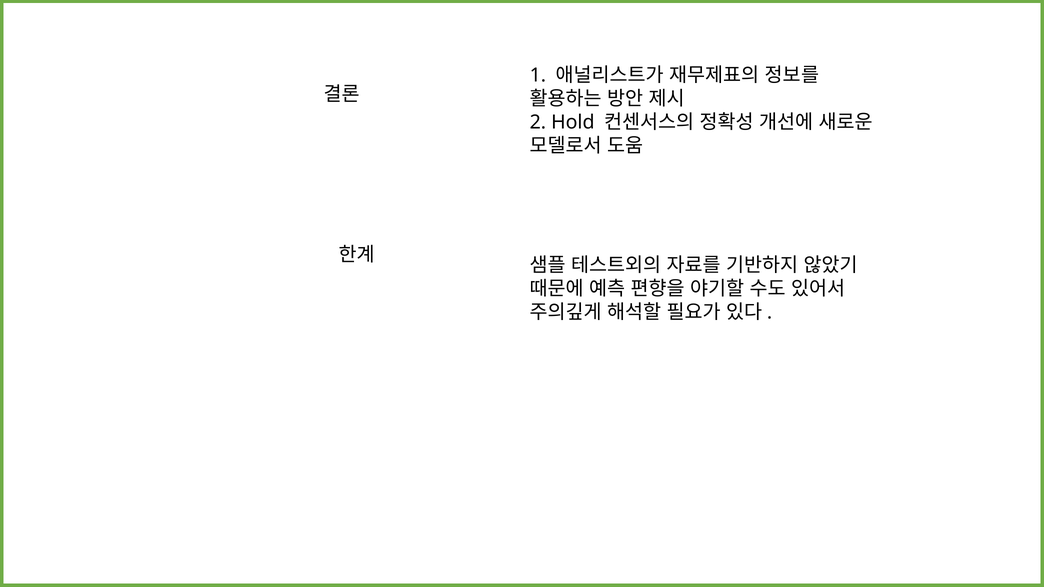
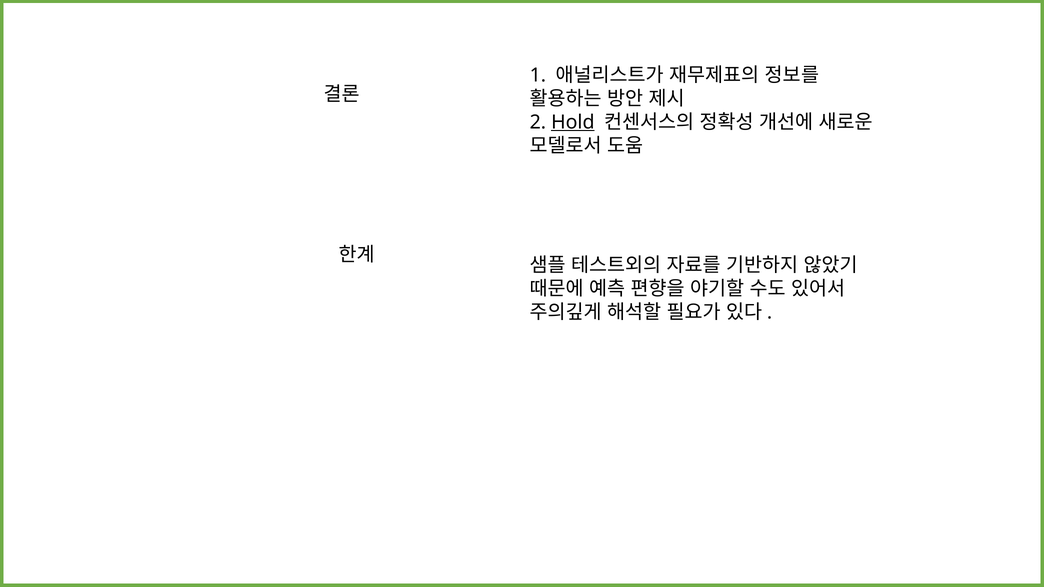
Hold underline: none -> present
